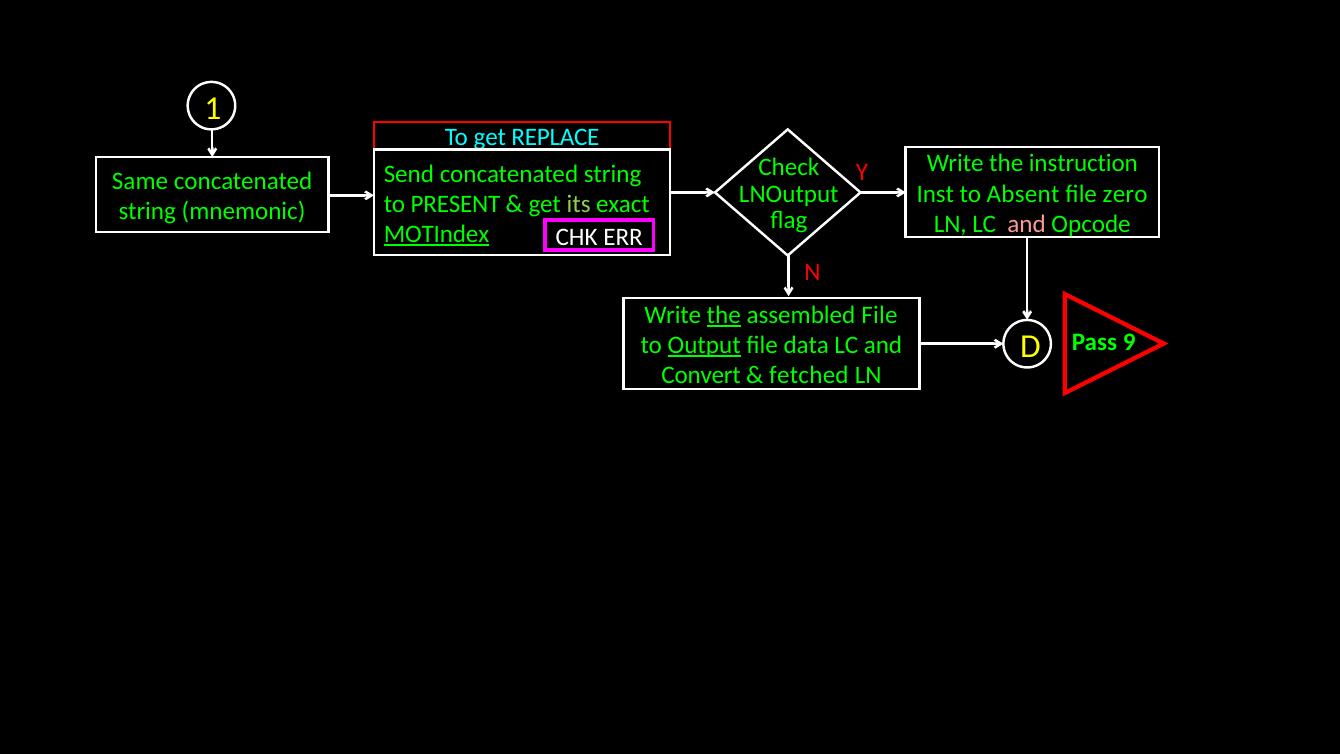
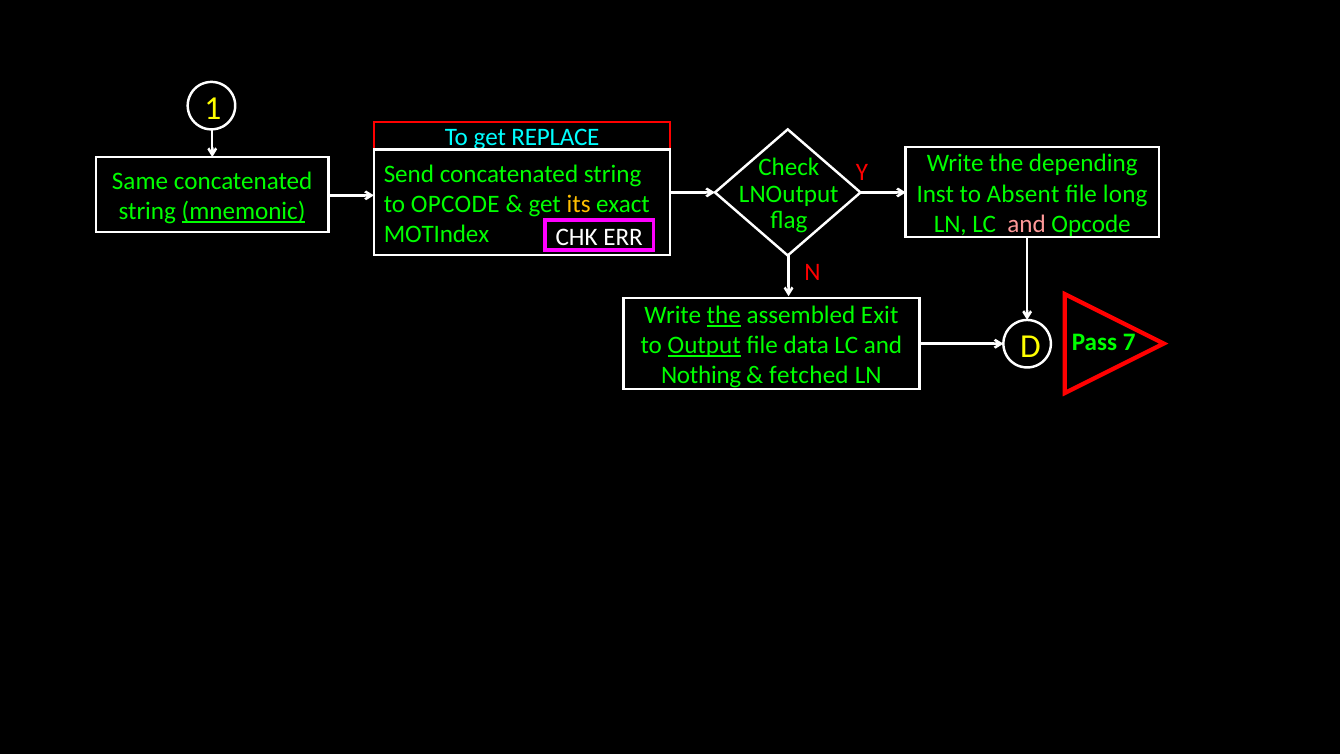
instruction: instruction -> depending
zero: zero -> long
to PRESENT: PRESENT -> OPCODE
its colour: light green -> yellow
mnemonic underline: none -> present
MOTIndex underline: present -> none
assembled File: File -> Exit
9: 9 -> 7
Convert: Convert -> Nothing
